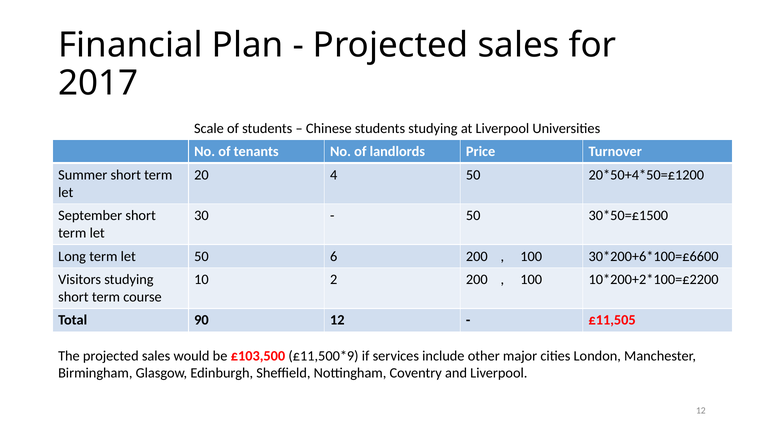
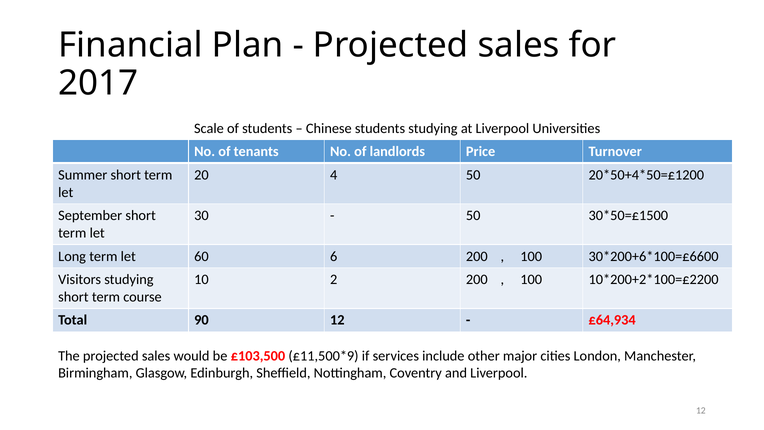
let 50: 50 -> 60
£11,505: £11,505 -> £64,934
